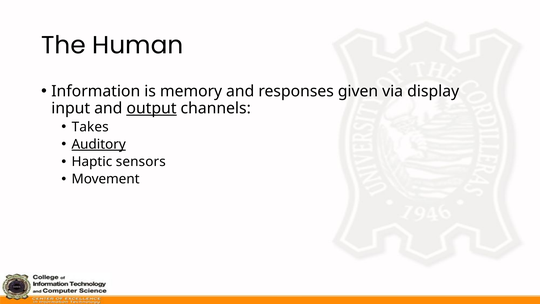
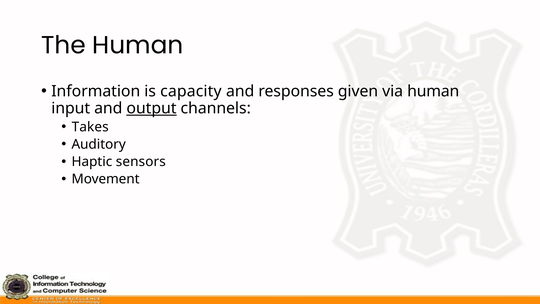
memory: memory -> capacity
via display: display -> human
Auditory underline: present -> none
